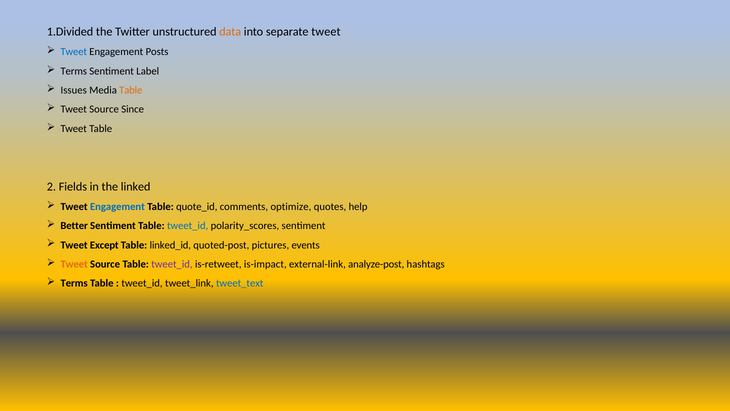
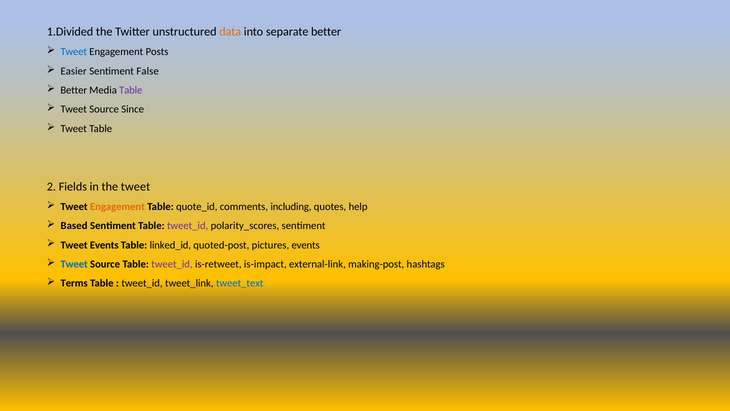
separate tweet: tweet -> better
Terms at (74, 71): Terms -> Easier
Label: Label -> False
Issues at (74, 90): Issues -> Better
Table at (131, 90) colour: orange -> purple
the linked: linked -> tweet
Engagement at (117, 207) colour: blue -> orange
optimize: optimize -> including
Better: Better -> Based
tweet_id at (188, 226) colour: blue -> purple
Tweet Except: Except -> Events
Tweet at (74, 264) colour: orange -> blue
analyze-post: analyze-post -> making-post
